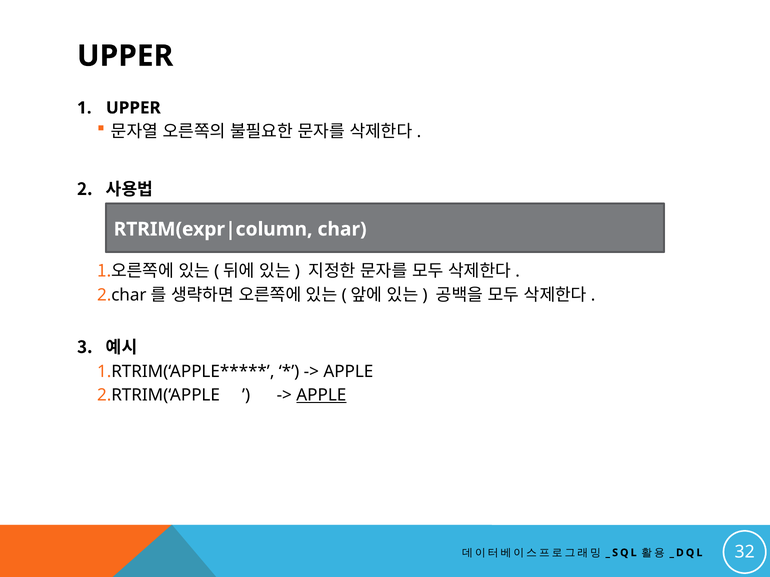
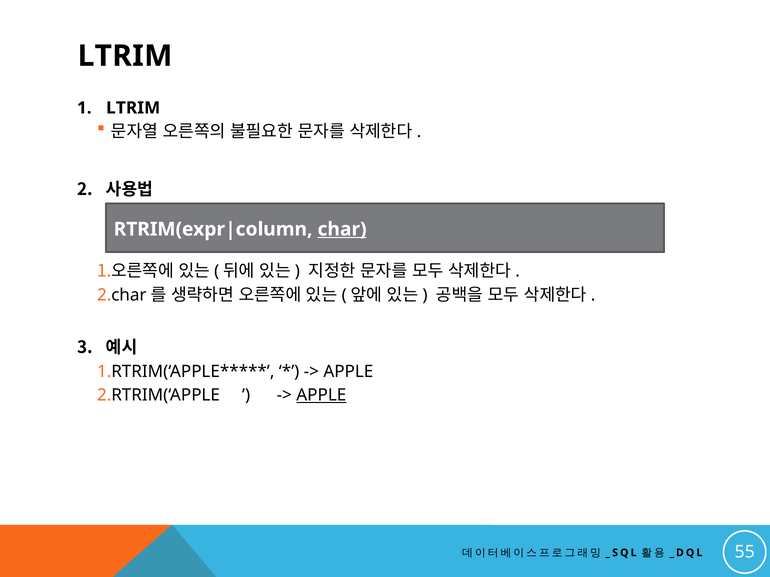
UPPER at (125, 56): UPPER -> LTRIM
UPPER at (133, 108): UPPER -> LTRIM
char underline: none -> present
32: 32 -> 55
